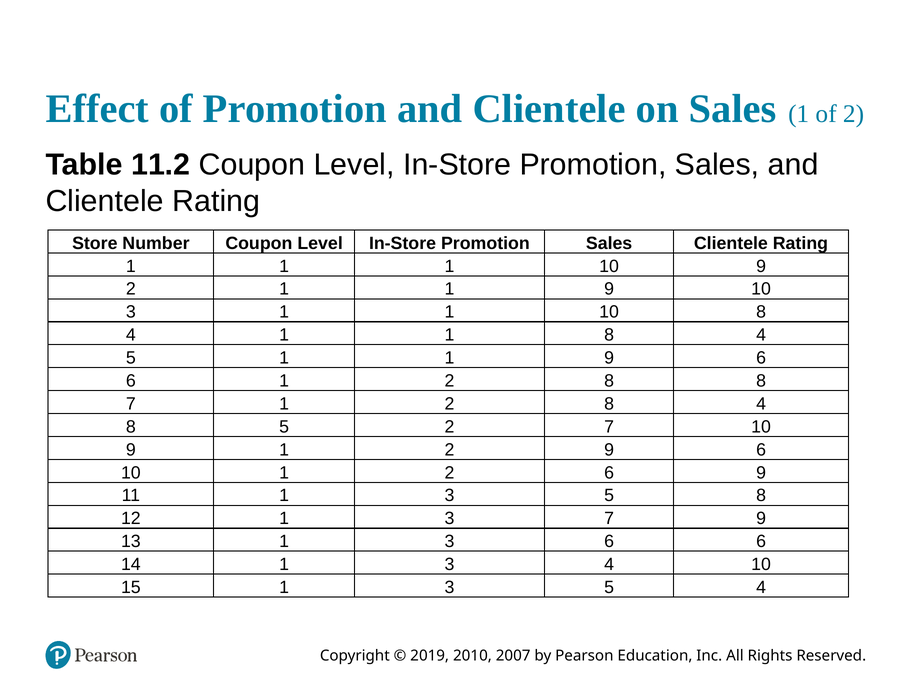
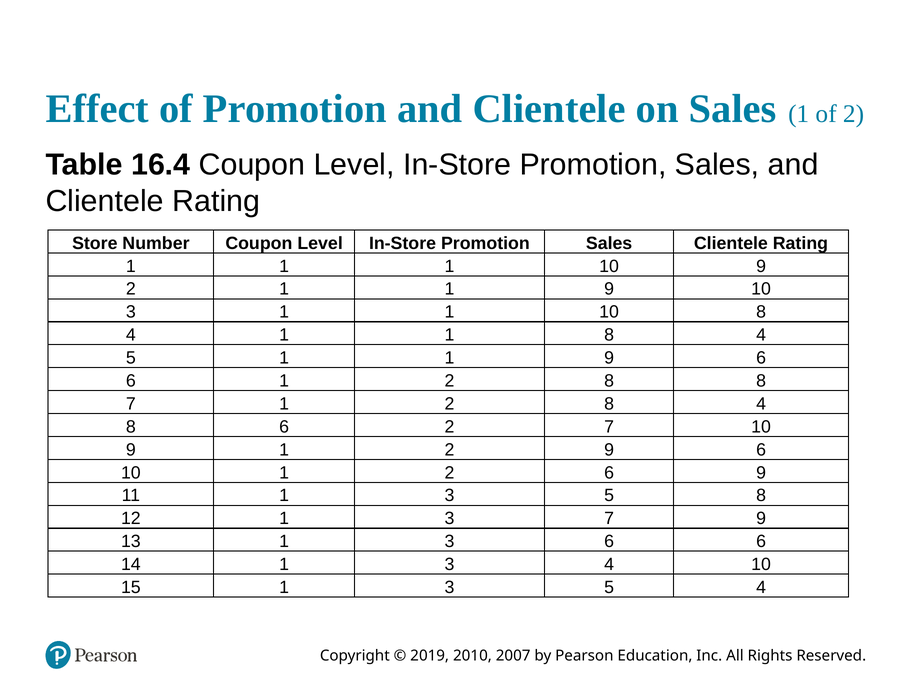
11.2: 11.2 -> 16.4
8 5: 5 -> 6
